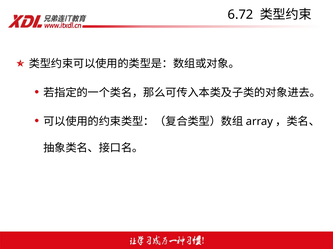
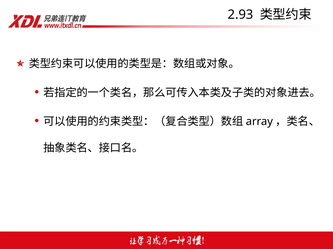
6.72: 6.72 -> 2.93
